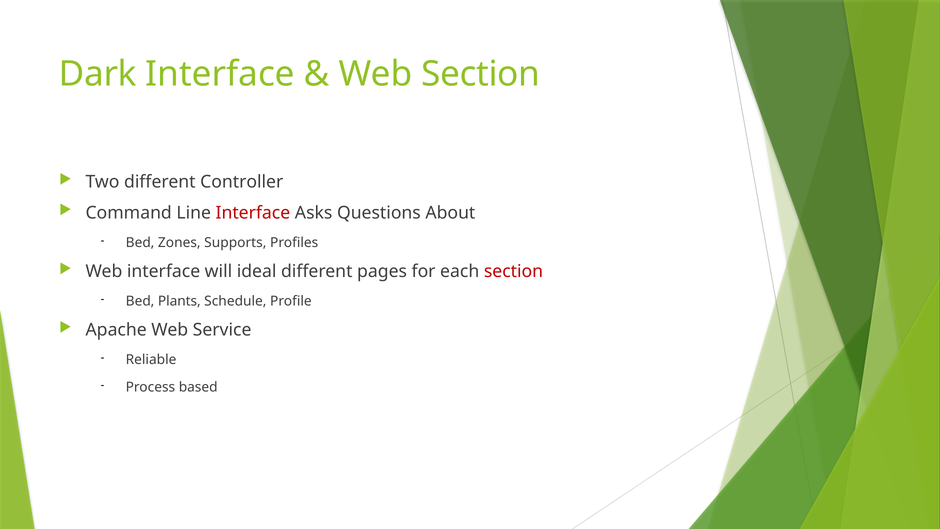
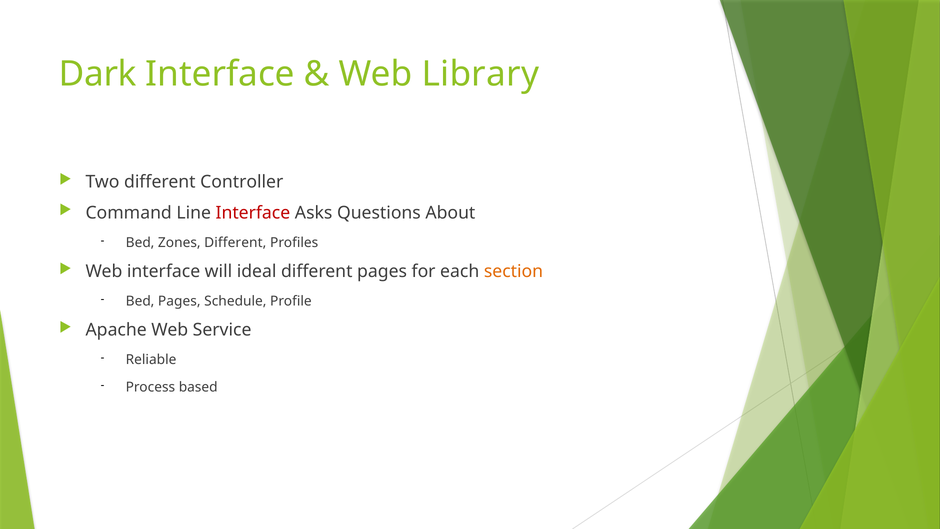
Web Section: Section -> Library
Zones Supports: Supports -> Different
section at (514, 271) colour: red -> orange
Bed Plants: Plants -> Pages
